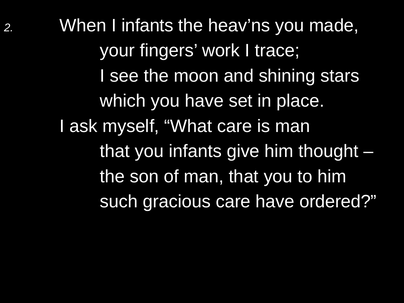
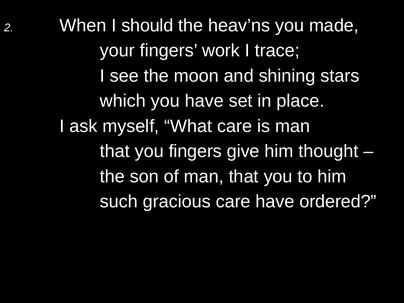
I infants: infants -> should
you infants: infants -> fingers
